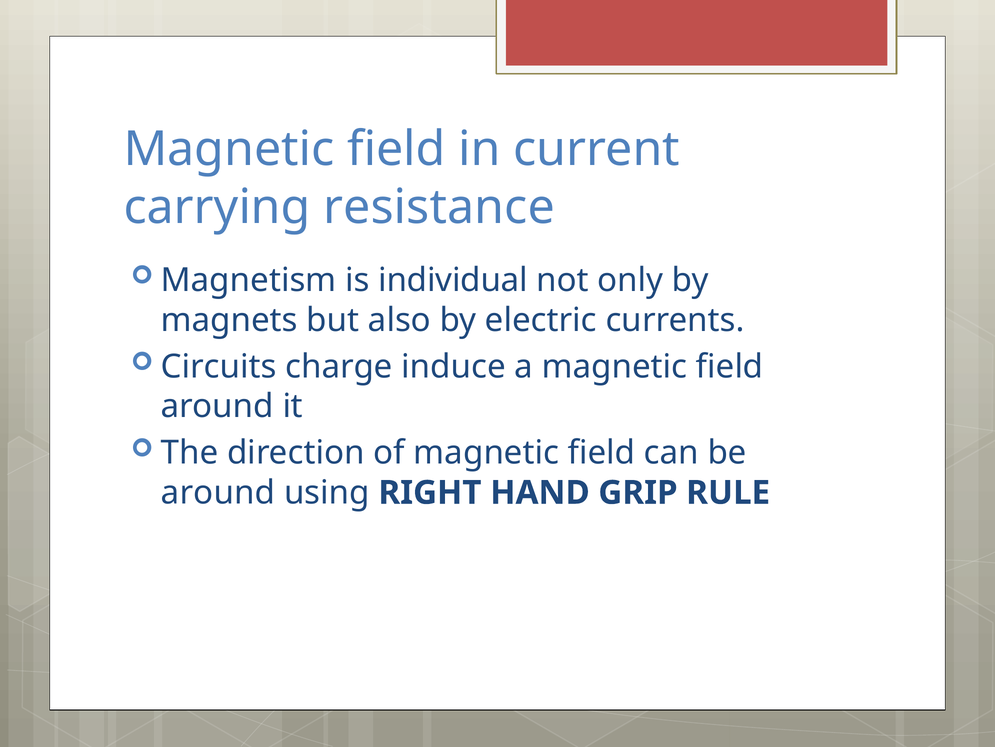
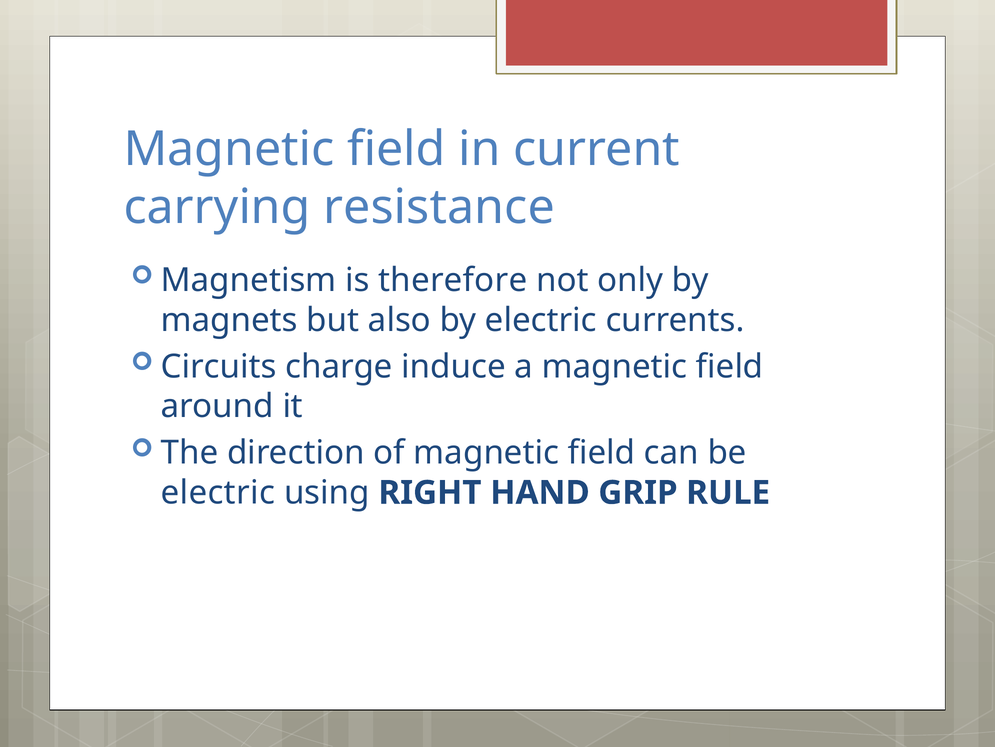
individual: individual -> therefore
around at (218, 492): around -> electric
